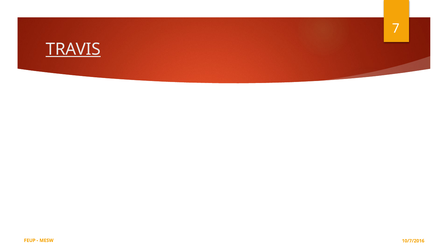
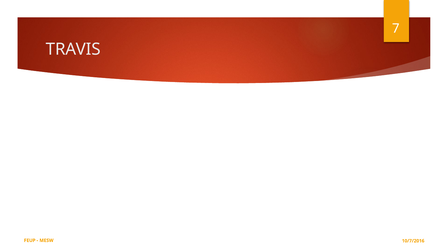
TRAVIS underline: present -> none
